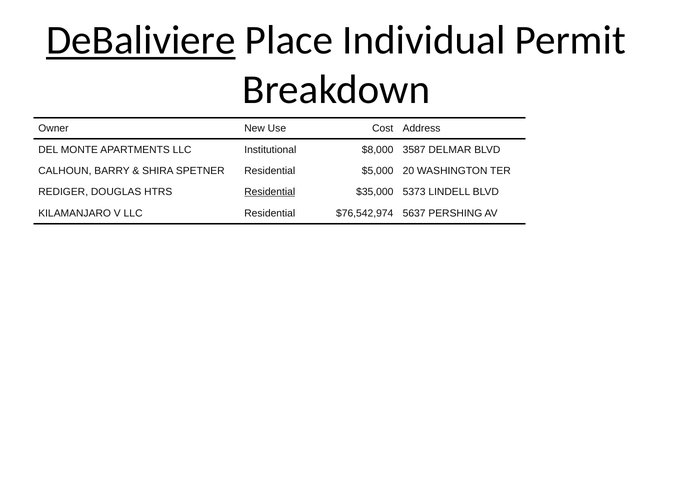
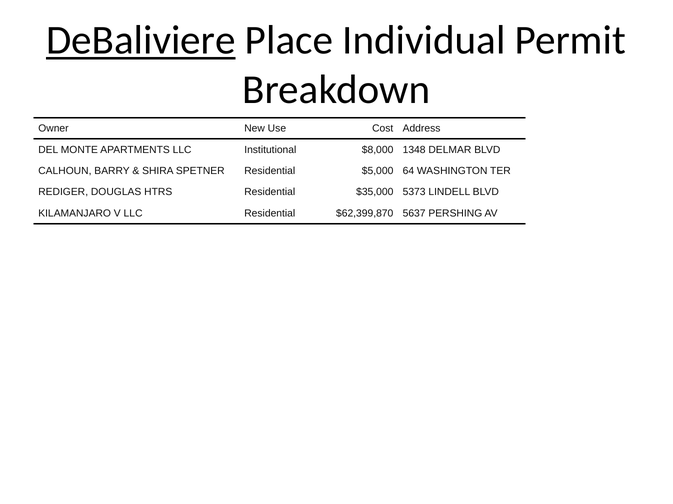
3587: 3587 -> 1348
20: 20 -> 64
Residential at (270, 192) underline: present -> none
$76,542,974: $76,542,974 -> $62,399,870
